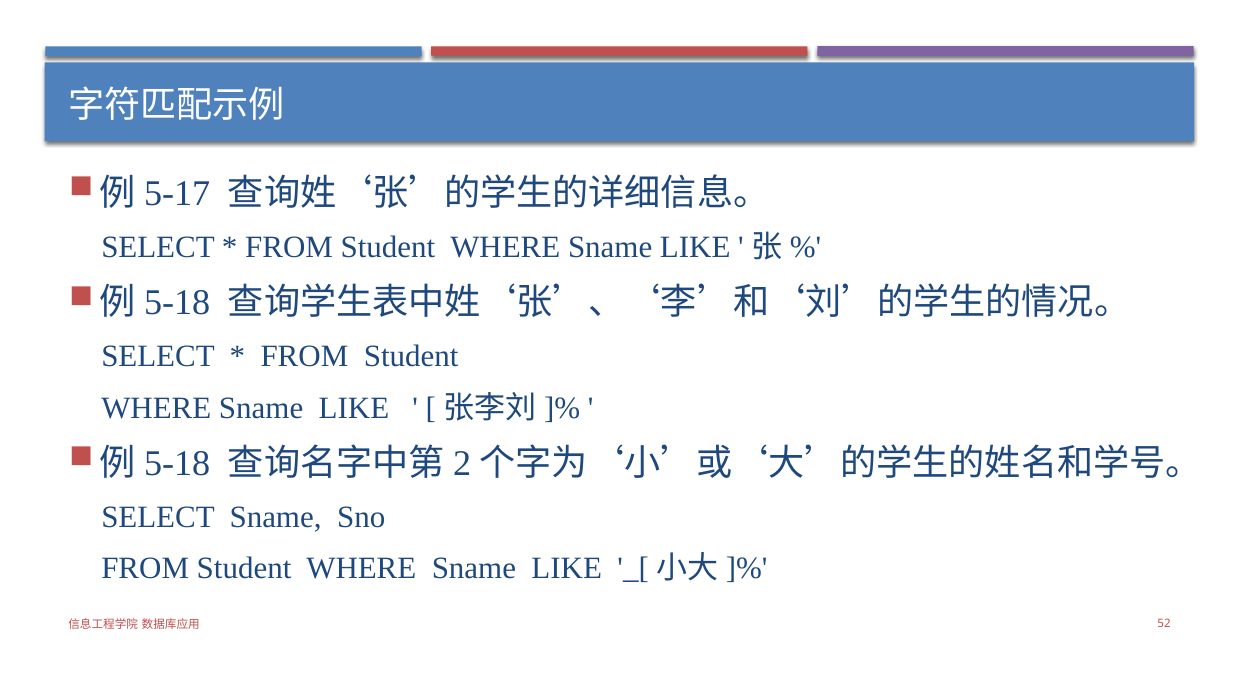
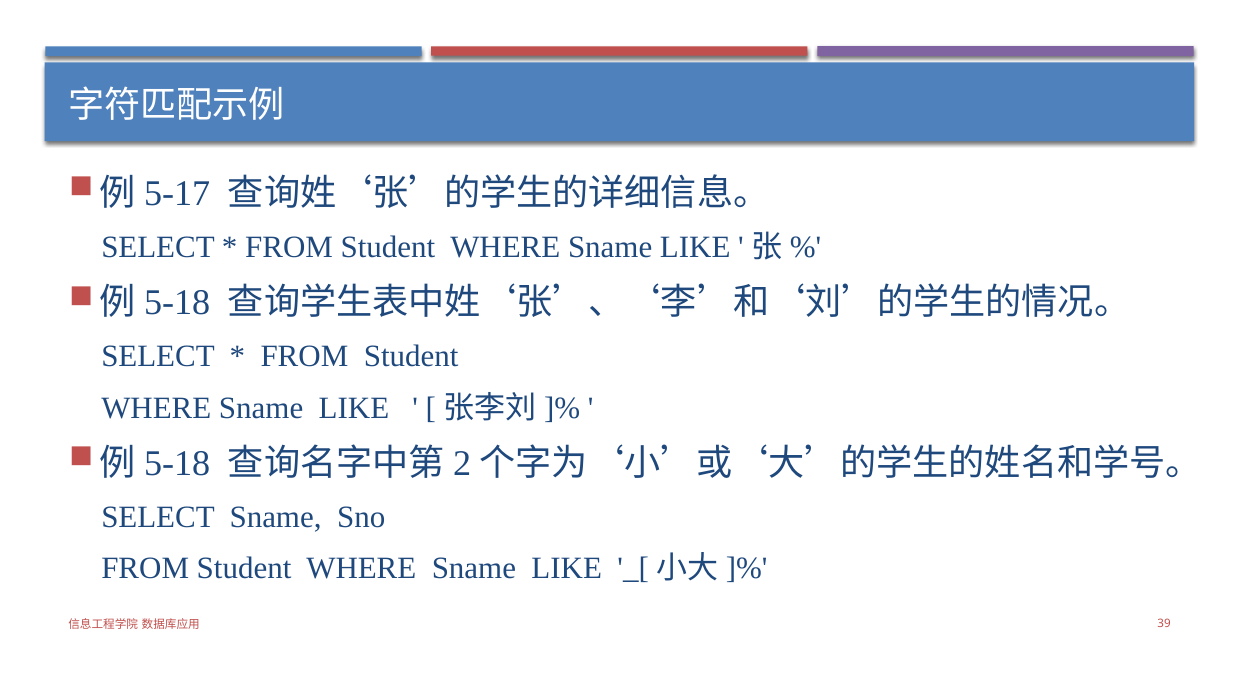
52: 52 -> 39
